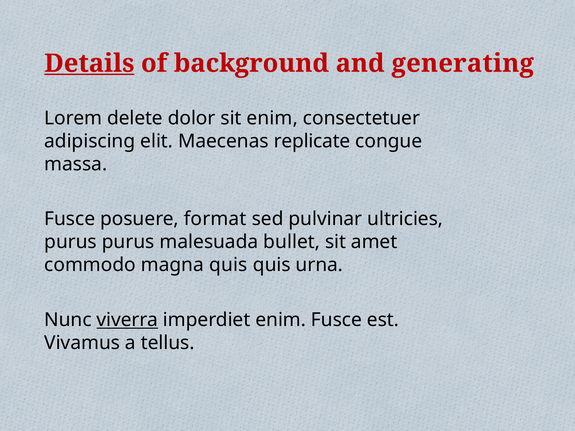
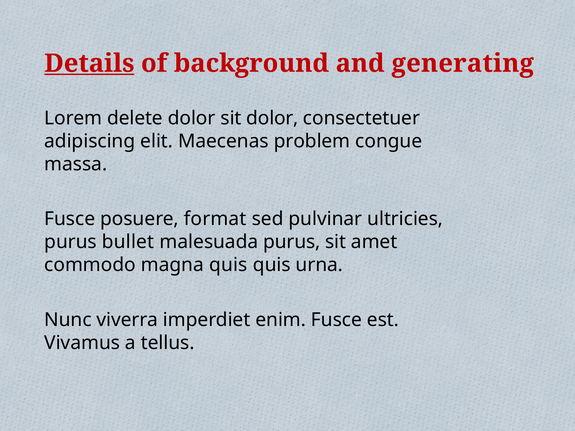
sit enim: enim -> dolor
replicate: replicate -> problem
purus purus: purus -> bullet
malesuada bullet: bullet -> purus
viverra underline: present -> none
